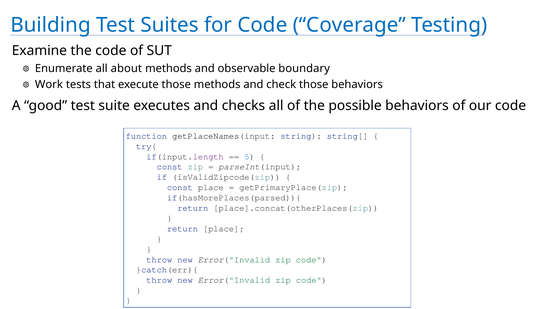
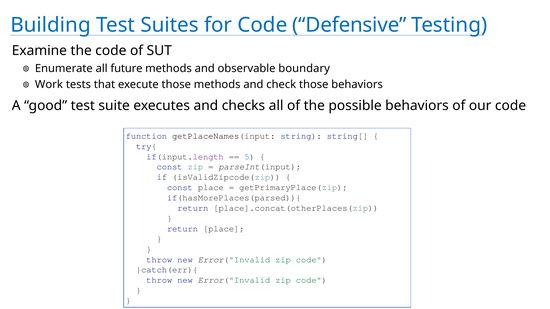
Coverage: Coverage -> Defensive
about: about -> future
